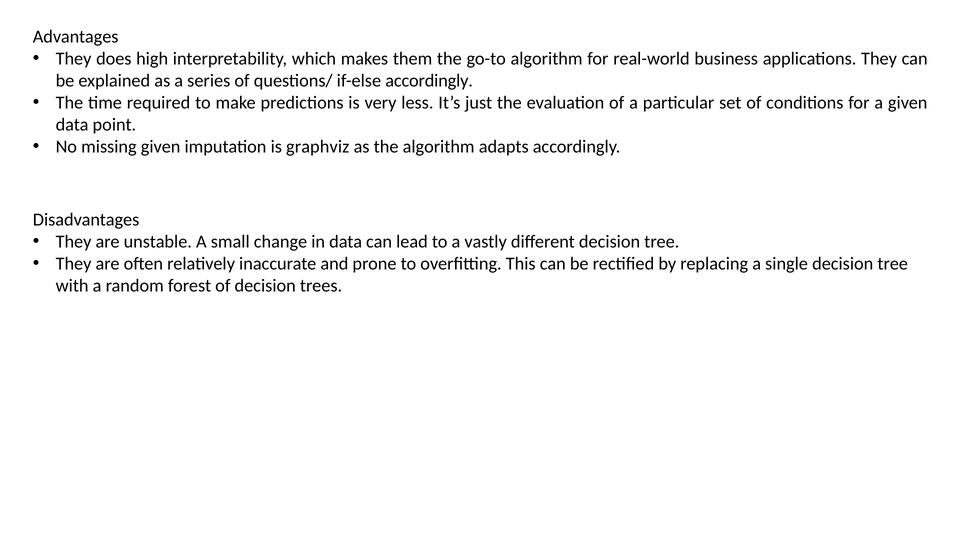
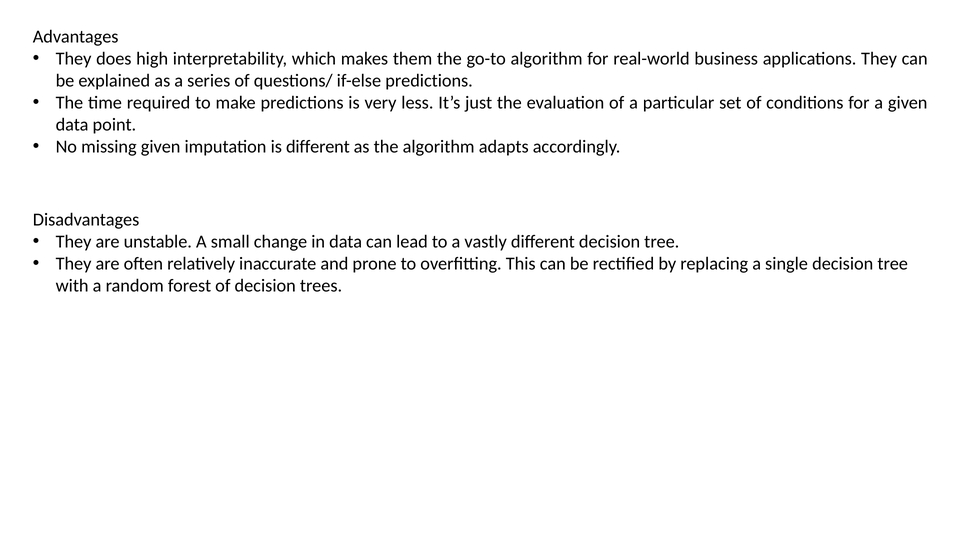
if-else accordingly: accordingly -> predictions
is graphviz: graphviz -> different
